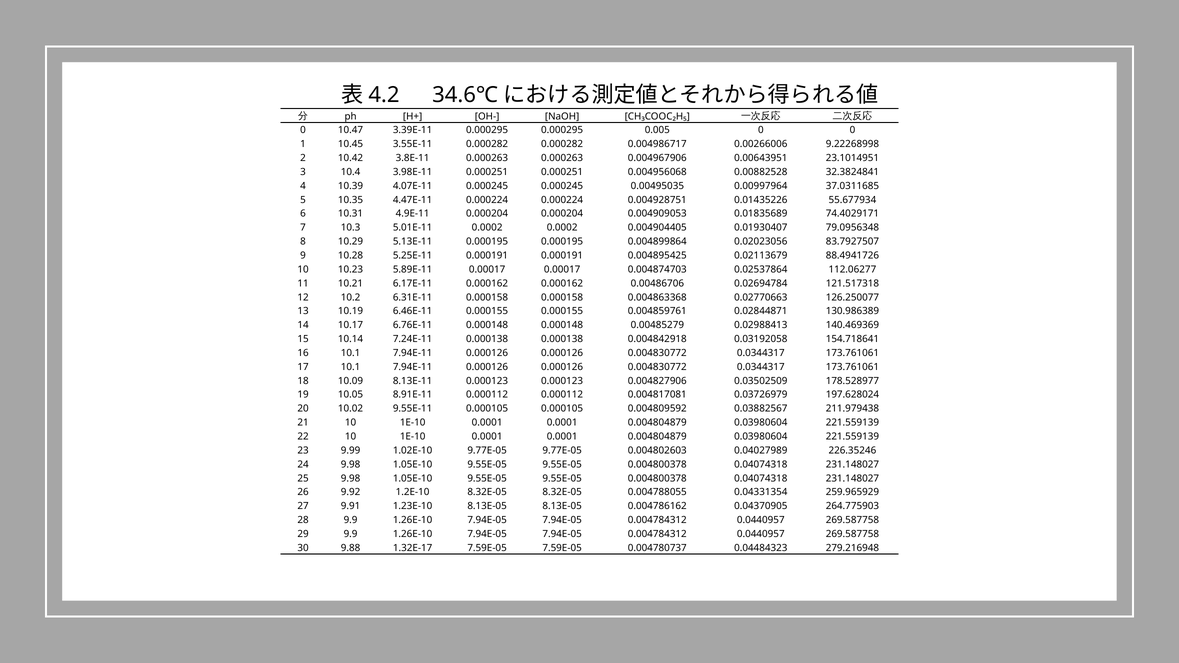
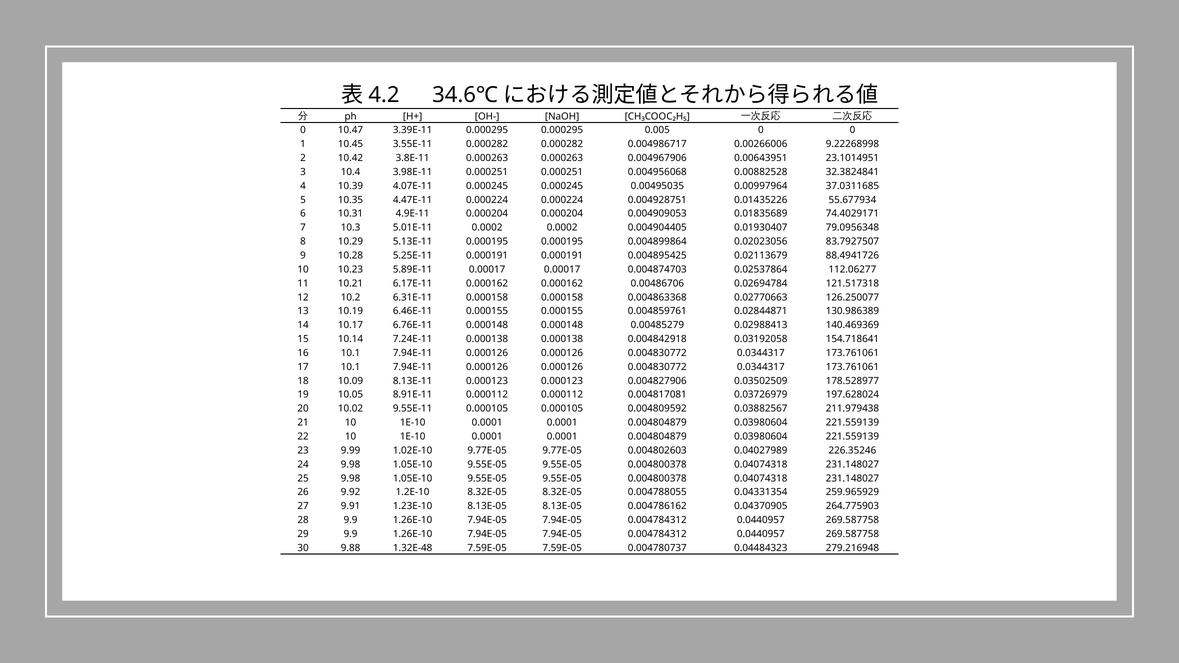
1.32E-17: 1.32E-17 -> 1.32E-48
